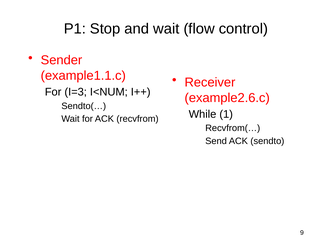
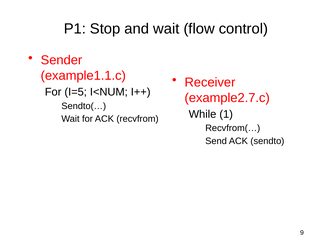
I=3: I=3 -> I=5
example2.6.c: example2.6.c -> example2.7.c
